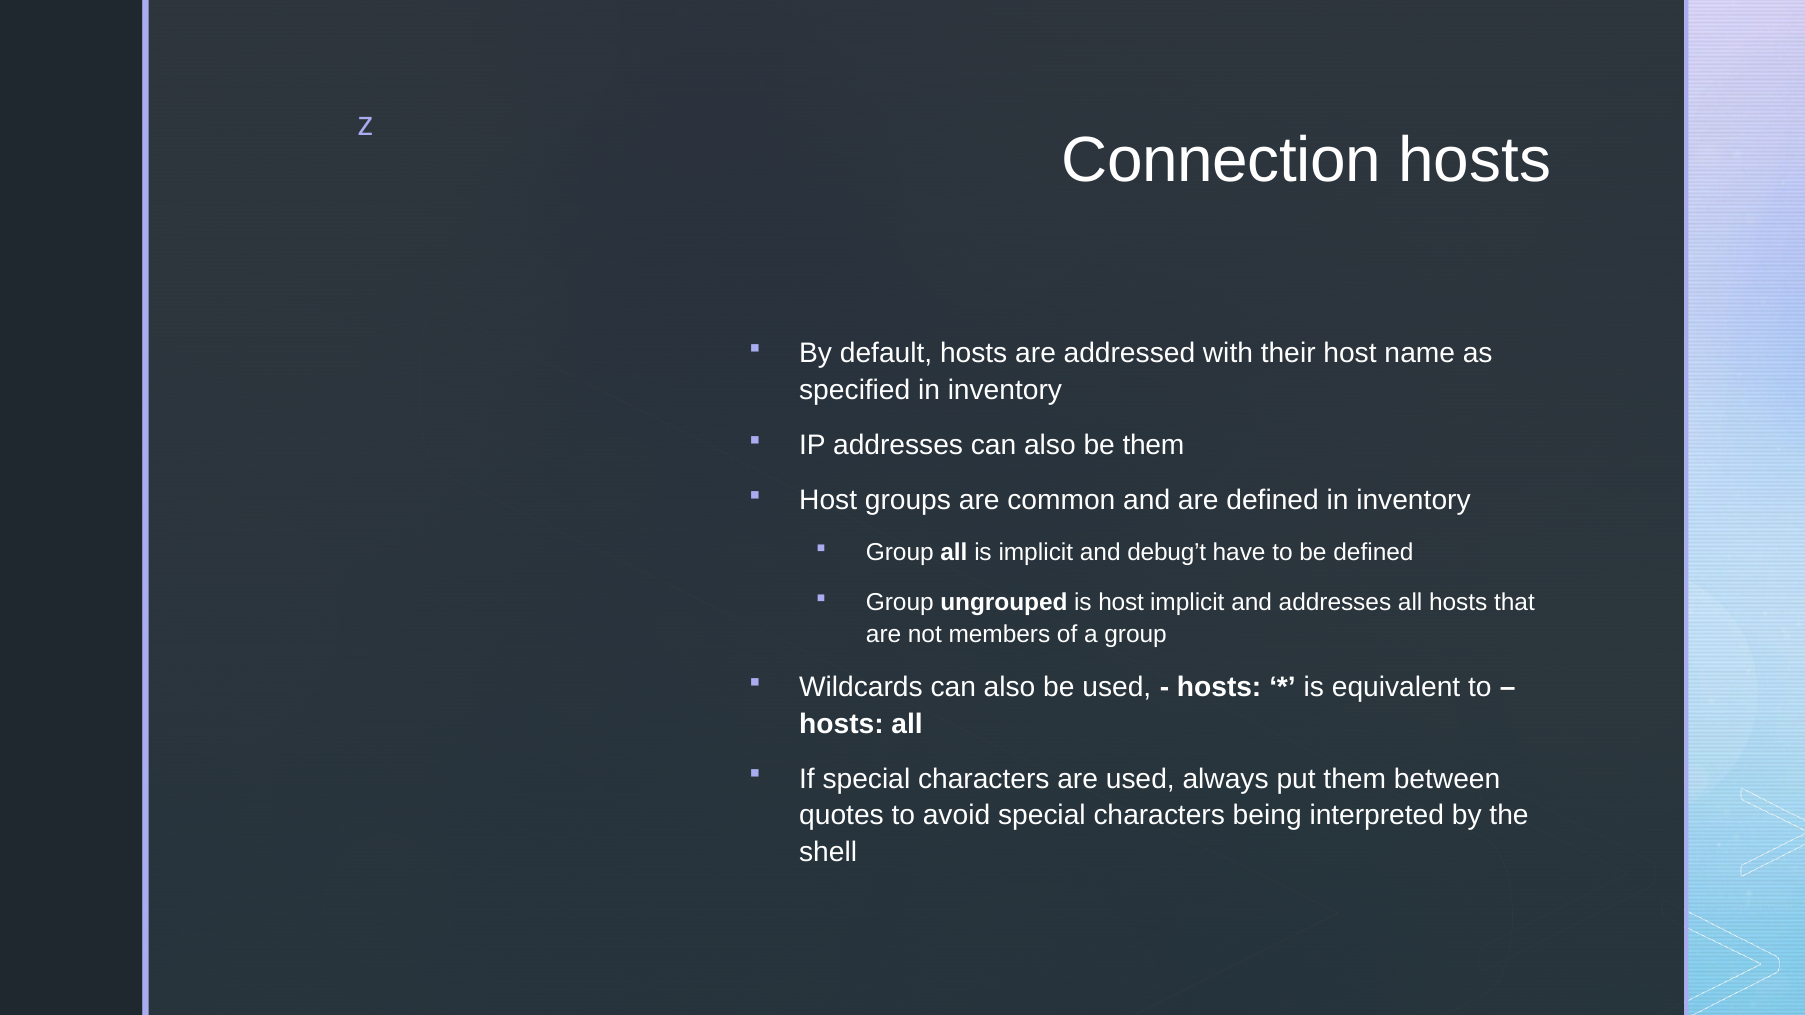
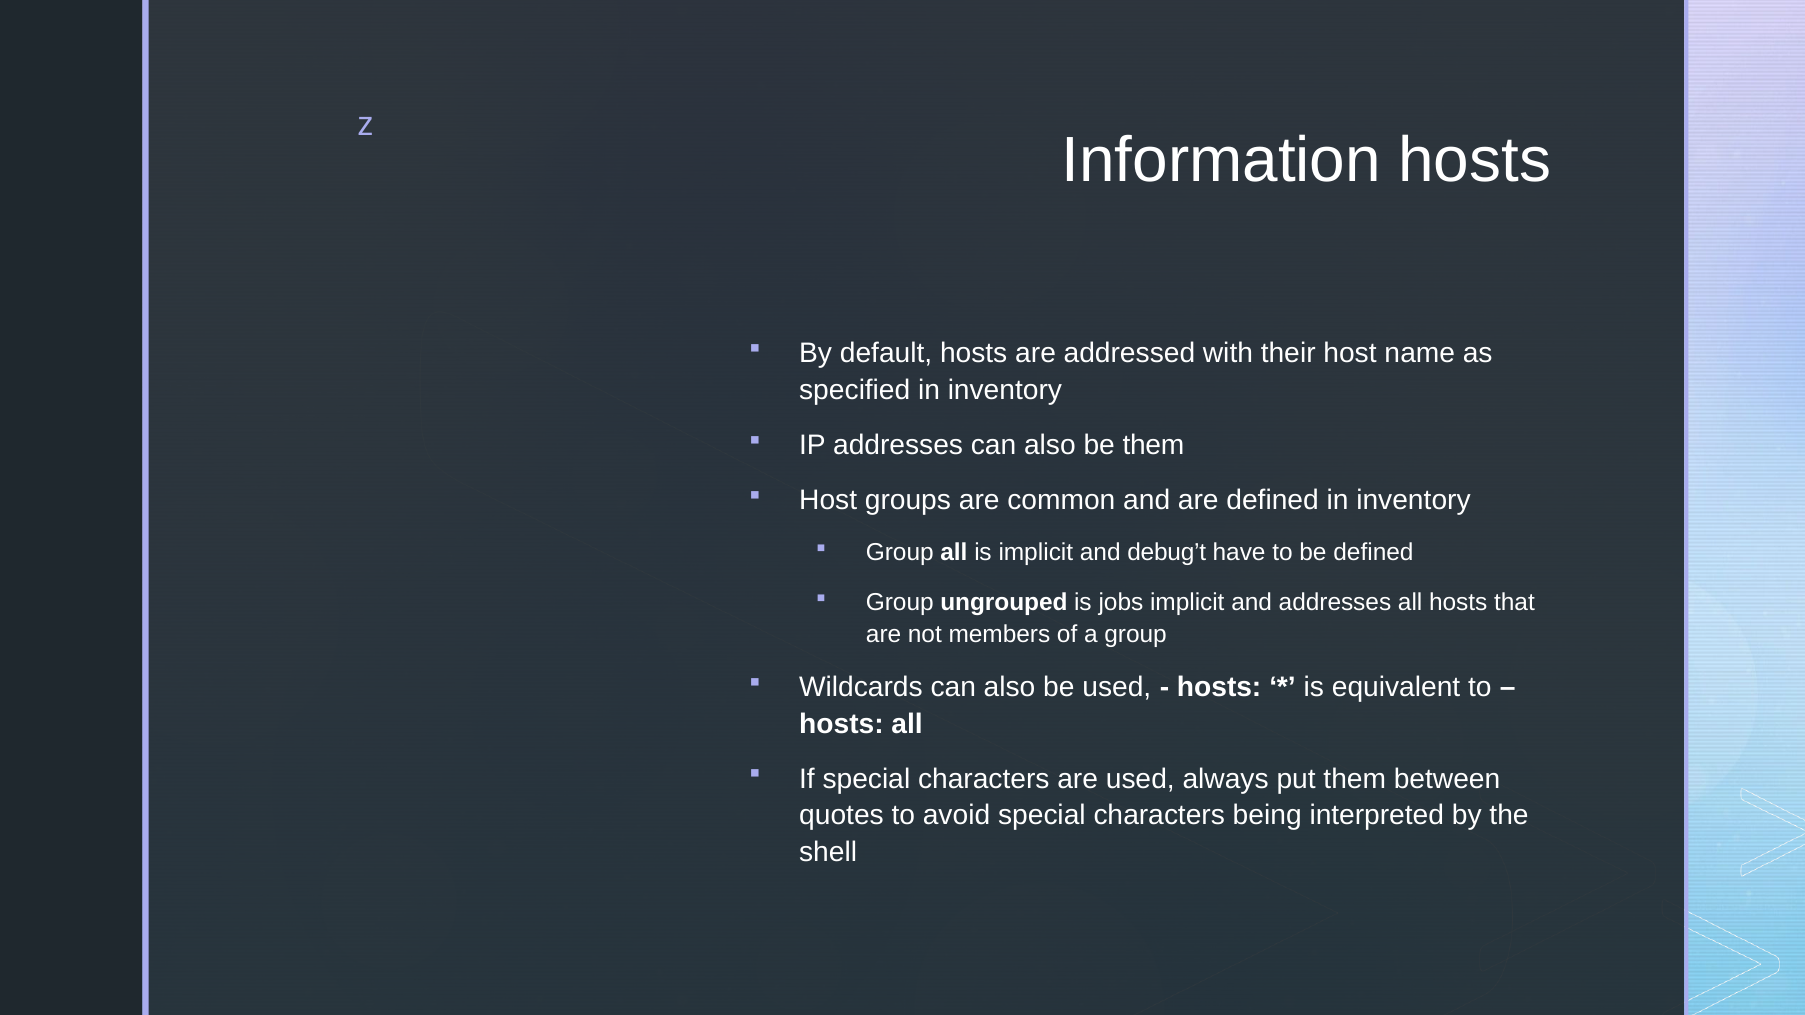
Connection: Connection -> Information
is host: host -> jobs
